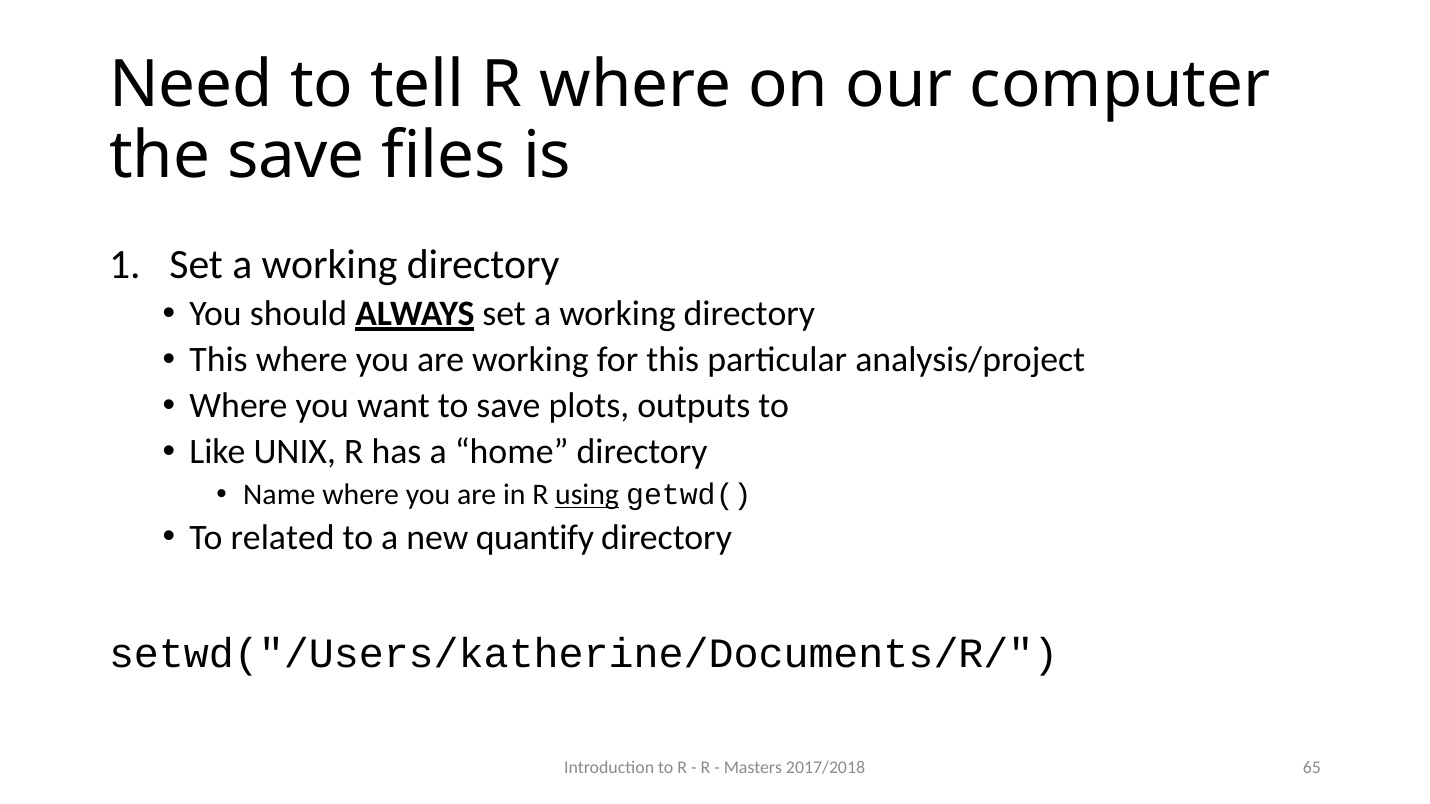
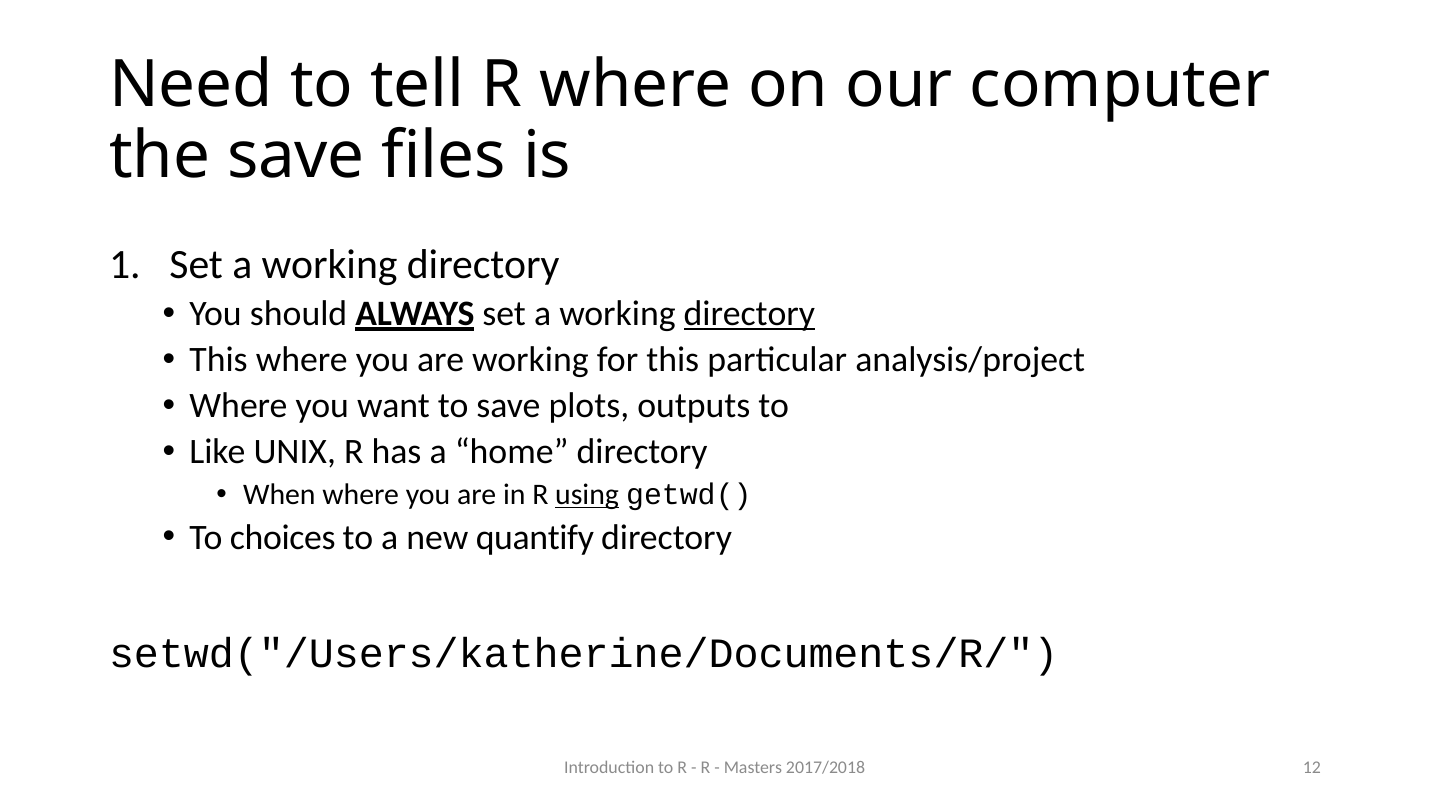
directory at (749, 314) underline: none -> present
Name: Name -> When
related: related -> choices
65: 65 -> 12
